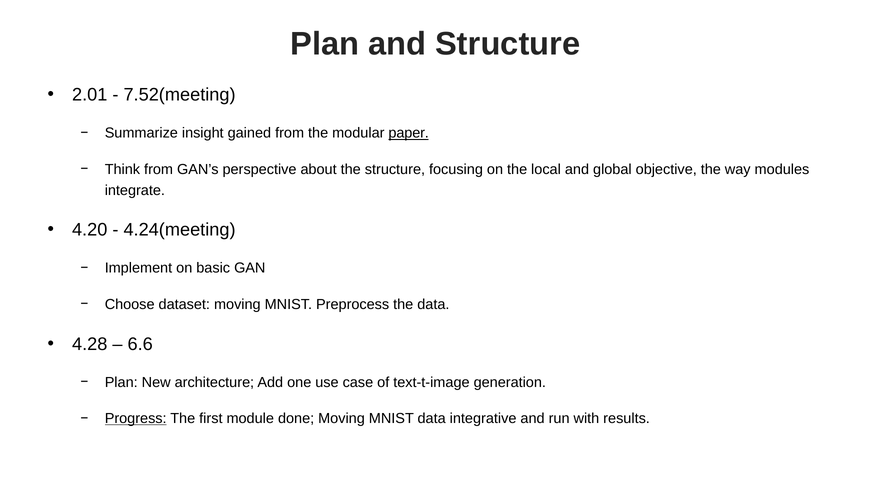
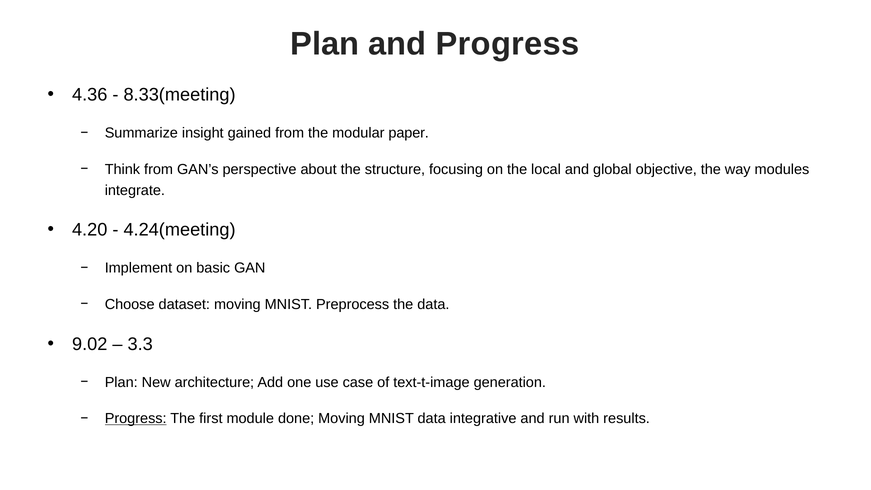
and Structure: Structure -> Progress
2.01: 2.01 -> 4.36
7.52(meeting: 7.52(meeting -> 8.33(meeting
paper underline: present -> none
4.28: 4.28 -> 9.02
6.6: 6.6 -> 3.3
